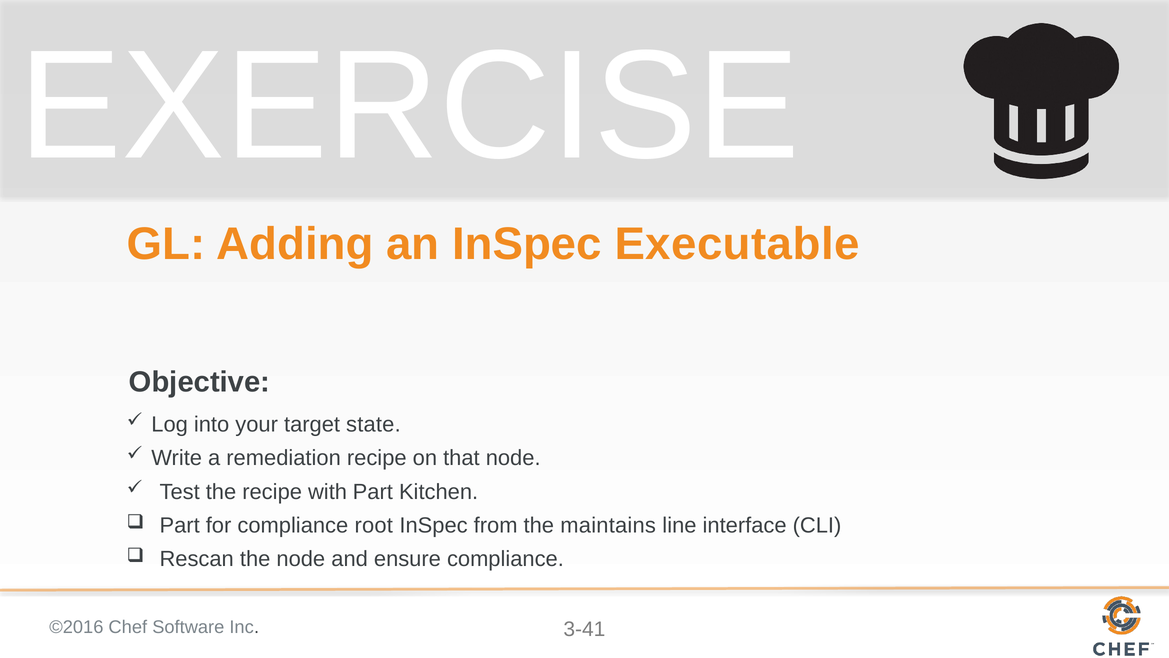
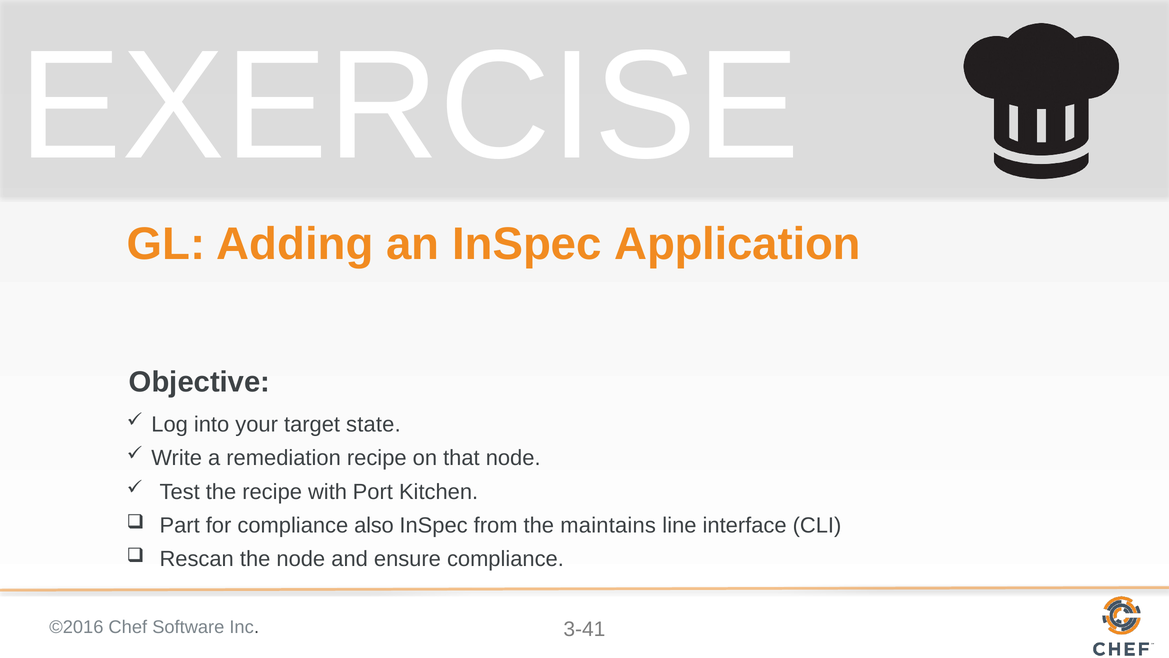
Executable: Executable -> Application
with Part: Part -> Port
root: root -> also
